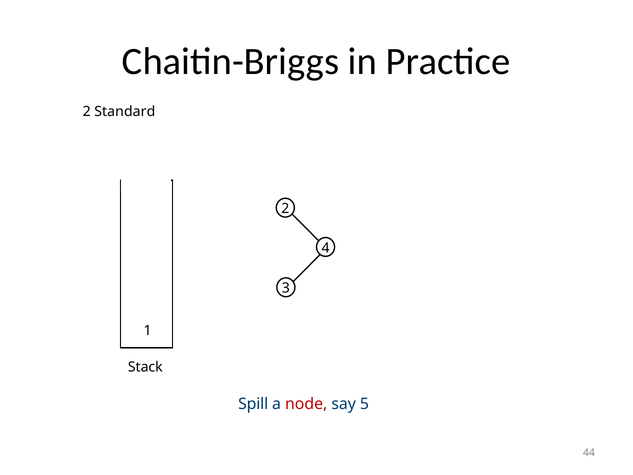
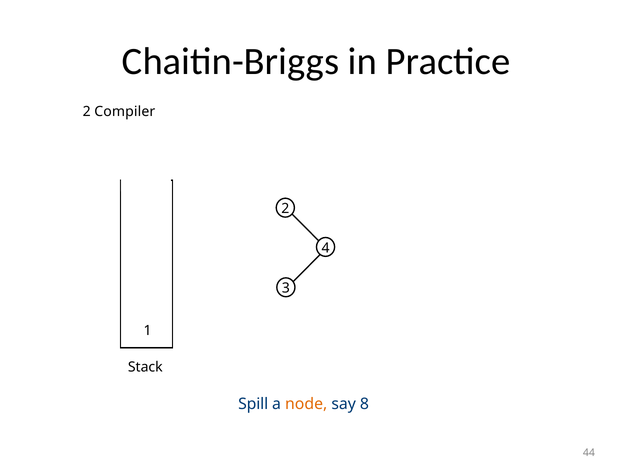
Standard: Standard -> Compiler
node colour: red -> orange
5: 5 -> 8
